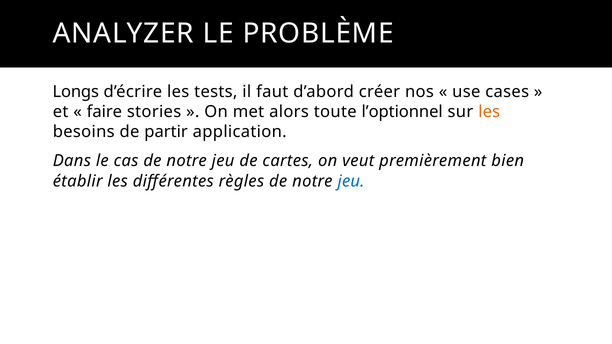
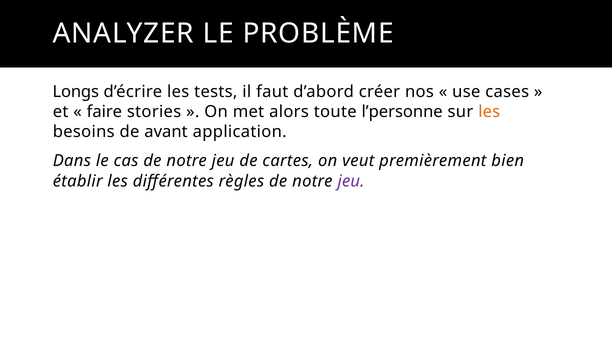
l’optionnel: l’optionnel -> l’personne
partir: partir -> avant
jeu at (351, 181) colour: blue -> purple
